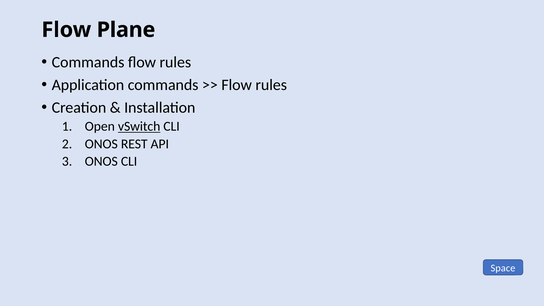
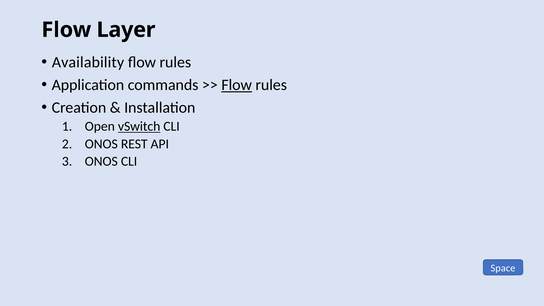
Plane: Plane -> Layer
Commands at (88, 62): Commands -> Availability
Flow at (237, 85) underline: none -> present
